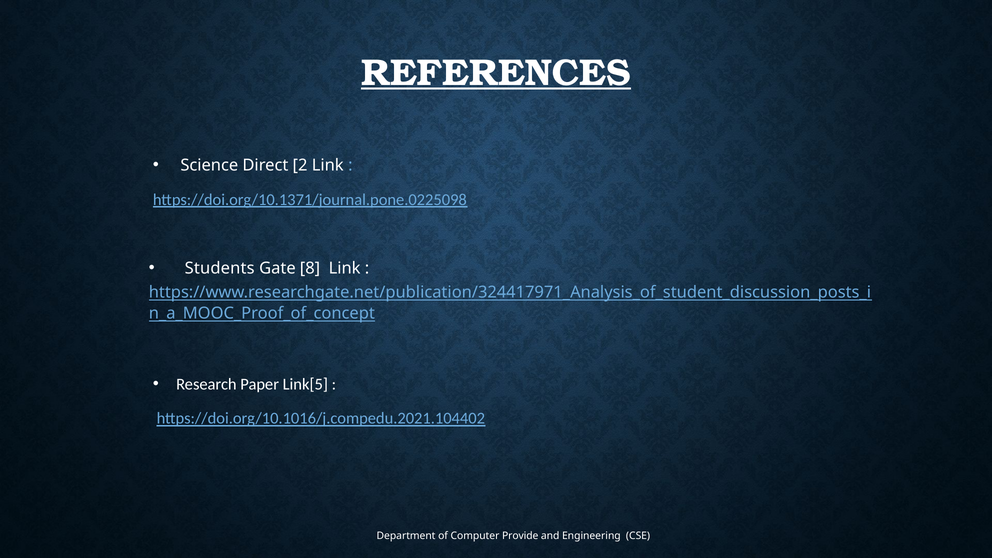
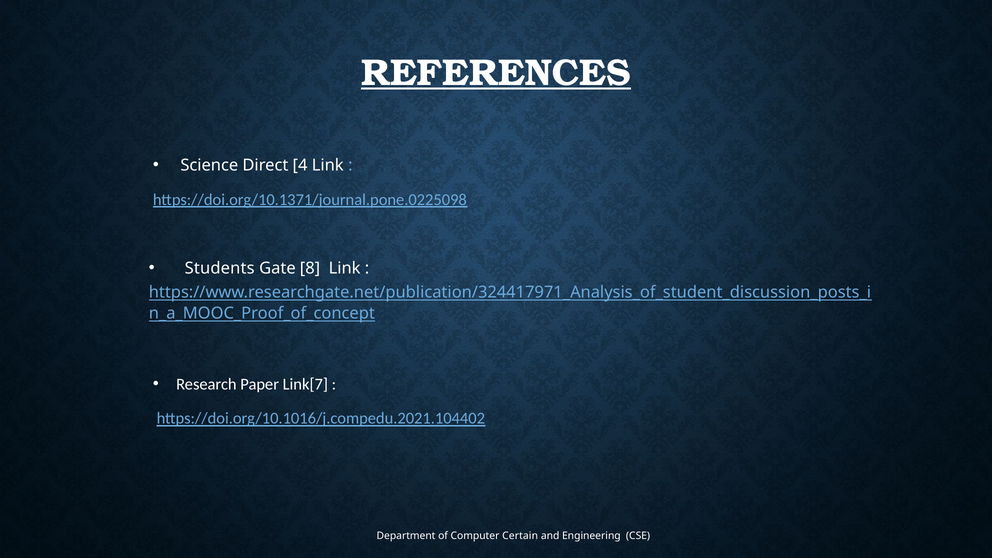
2: 2 -> 4
Link[5: Link[5 -> Link[7
Provide: Provide -> Certain
